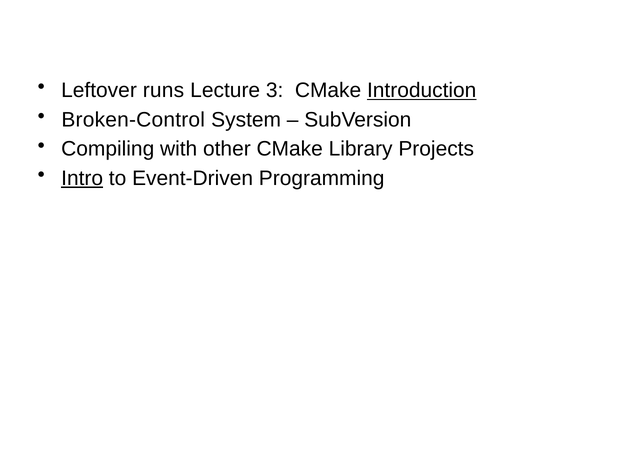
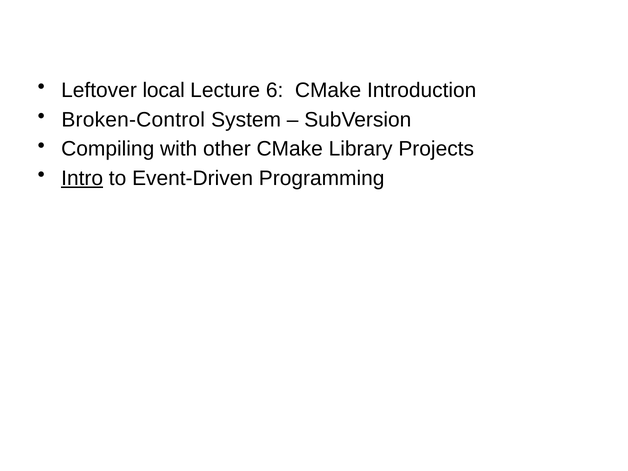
runs: runs -> local
3: 3 -> 6
Introduction underline: present -> none
